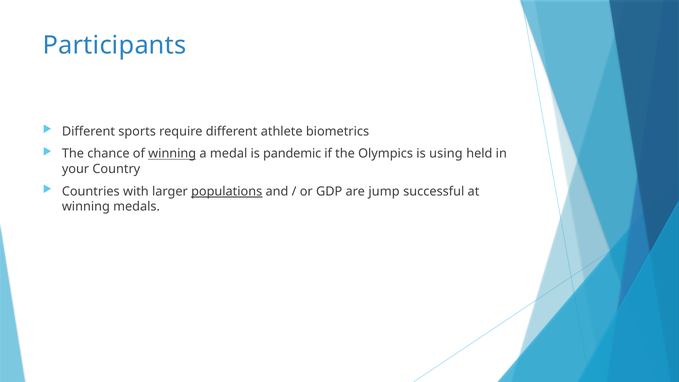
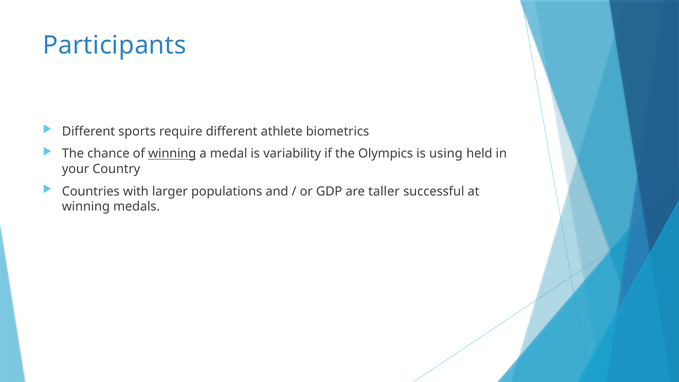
pandemic: pandemic -> variability
populations underline: present -> none
jump: jump -> taller
